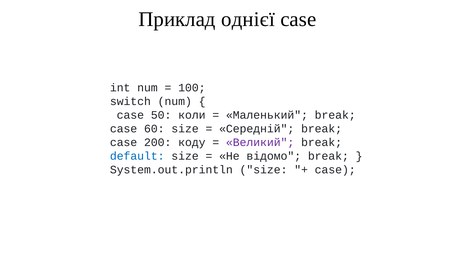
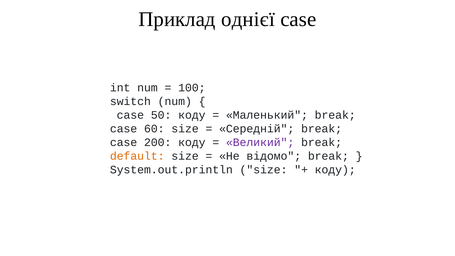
50 коли: коли -> коду
default colour: blue -> orange
case at (335, 170): case -> коду
